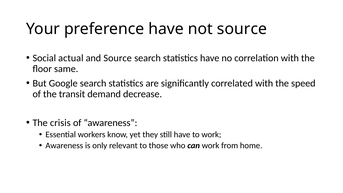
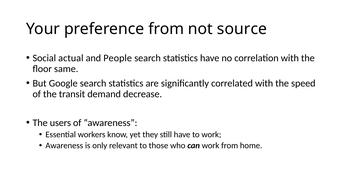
preference have: have -> from
and Source: Source -> People
crisis: crisis -> users
